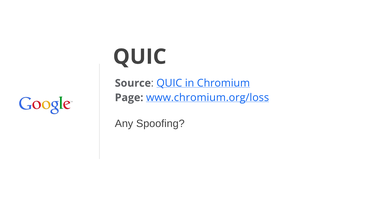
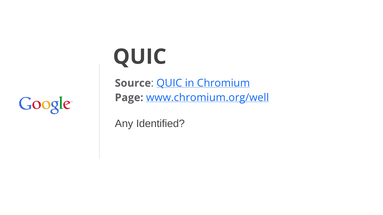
www.chromium.org/loss: www.chromium.org/loss -> www.chromium.org/well
Spoofing: Spoofing -> Identified
